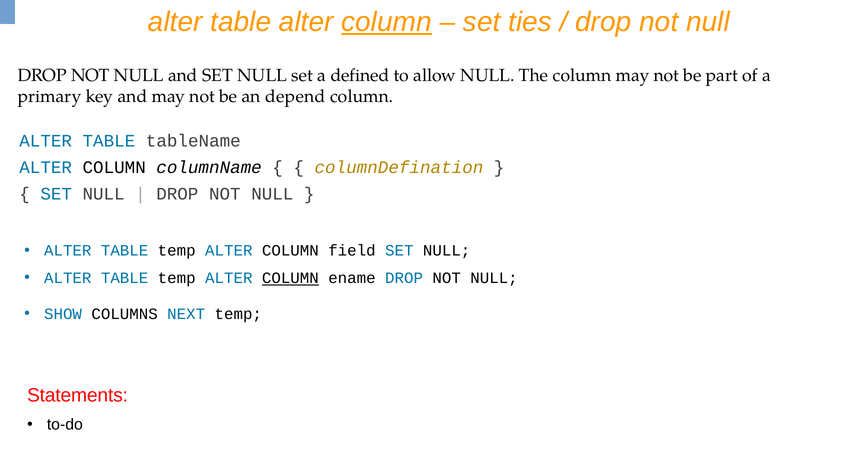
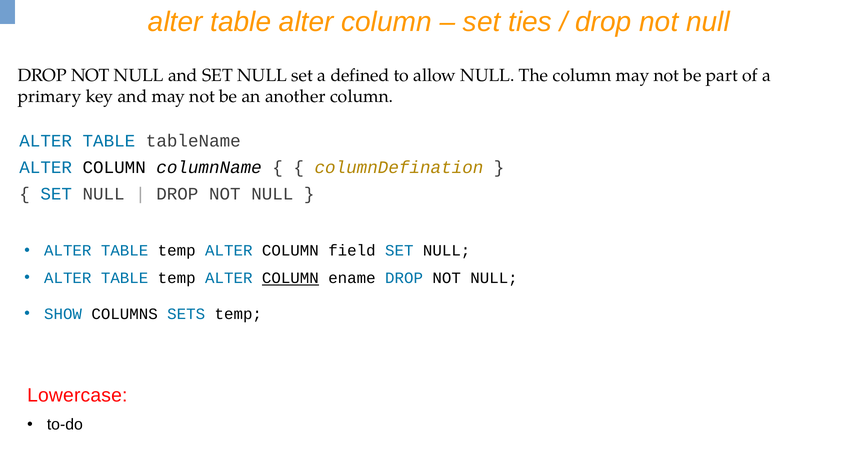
column at (387, 22) underline: present -> none
depend: depend -> another
NEXT: NEXT -> SETS
Statements: Statements -> Lowercase
